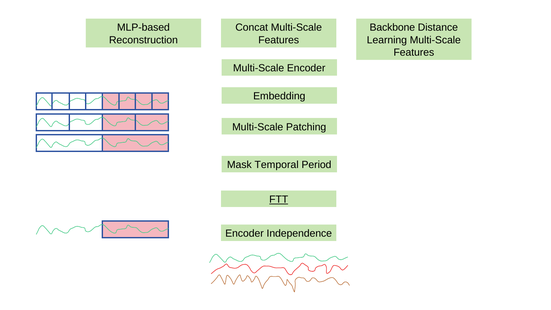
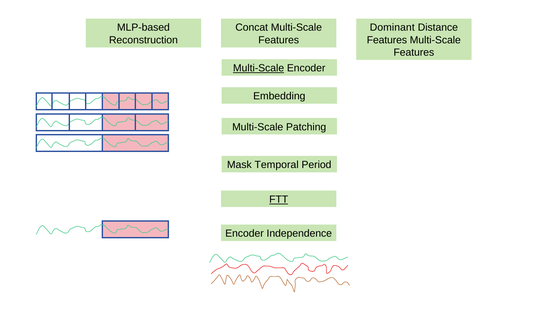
Backbone: Backbone -> Dominant
Learning at (387, 40): Learning -> Features
Multi-Scale at (259, 68) underline: none -> present
